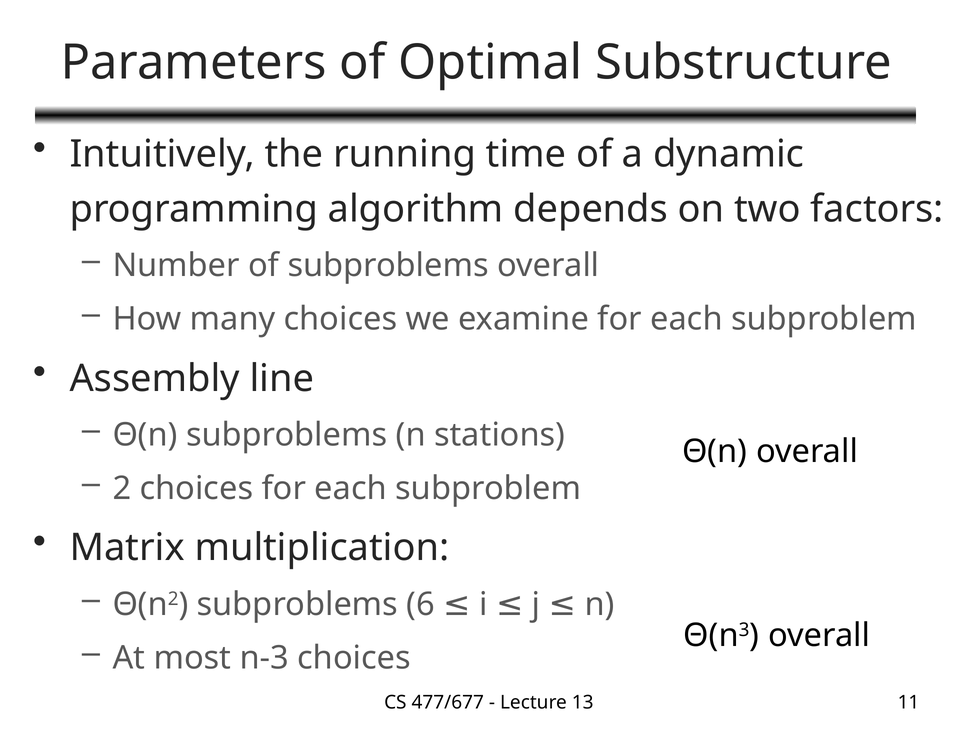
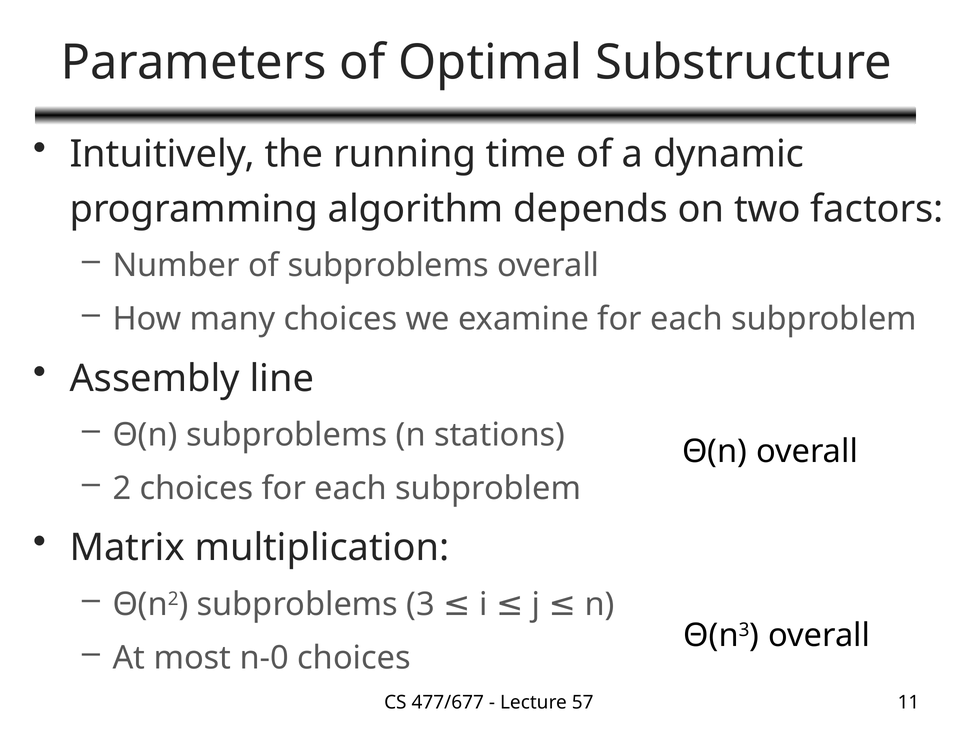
6: 6 -> 3
n-3: n-3 -> n-0
13: 13 -> 57
